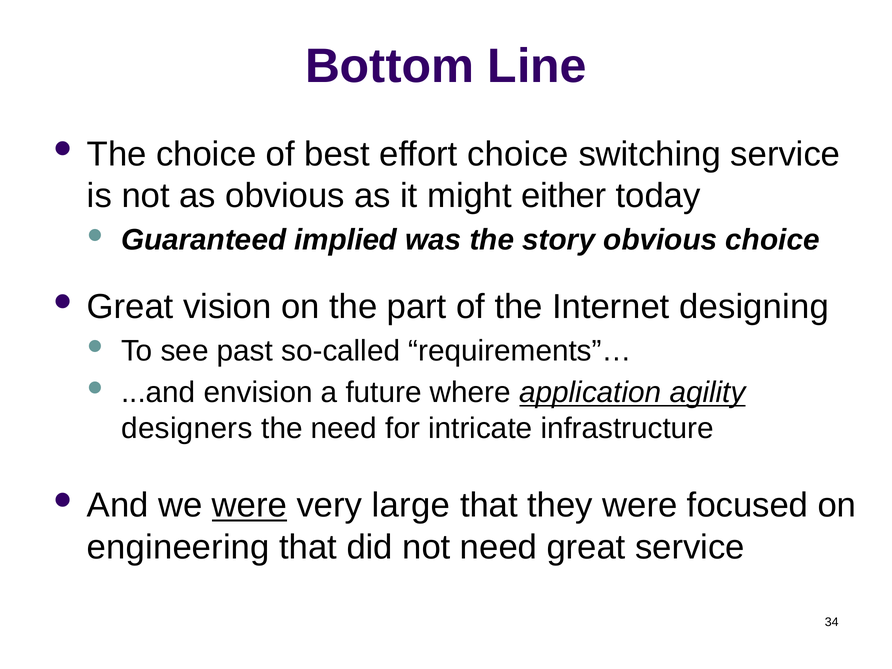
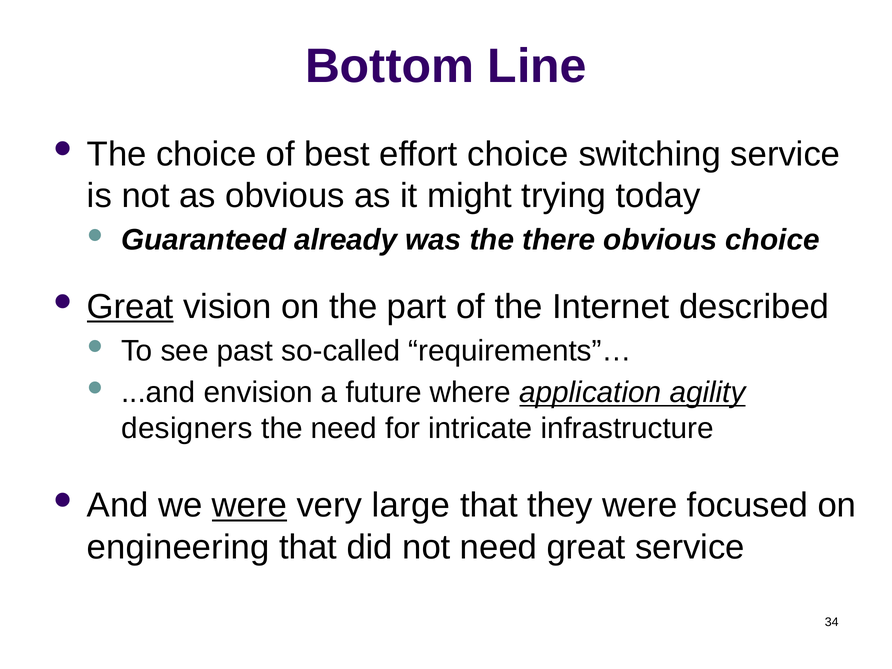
either: either -> trying
implied: implied -> already
story: story -> there
Great at (130, 307) underline: none -> present
designing: designing -> described
